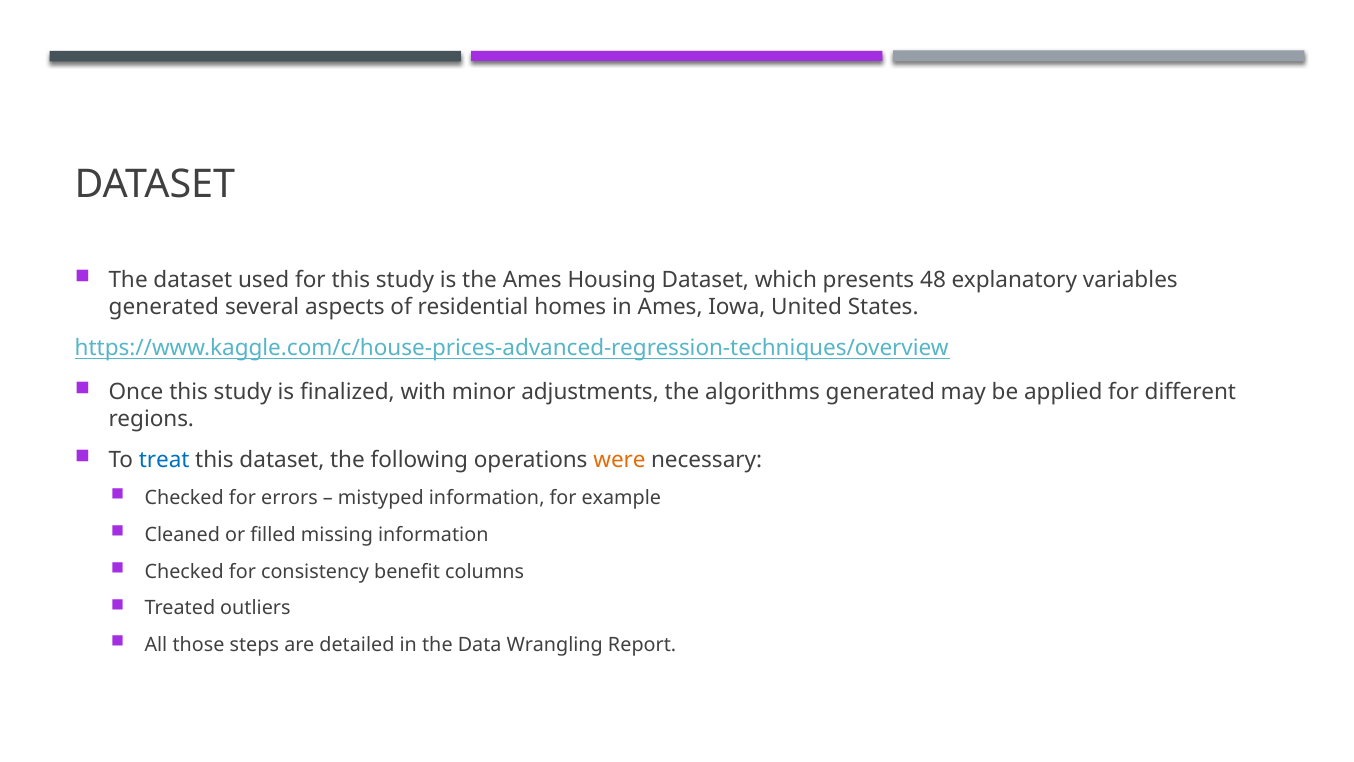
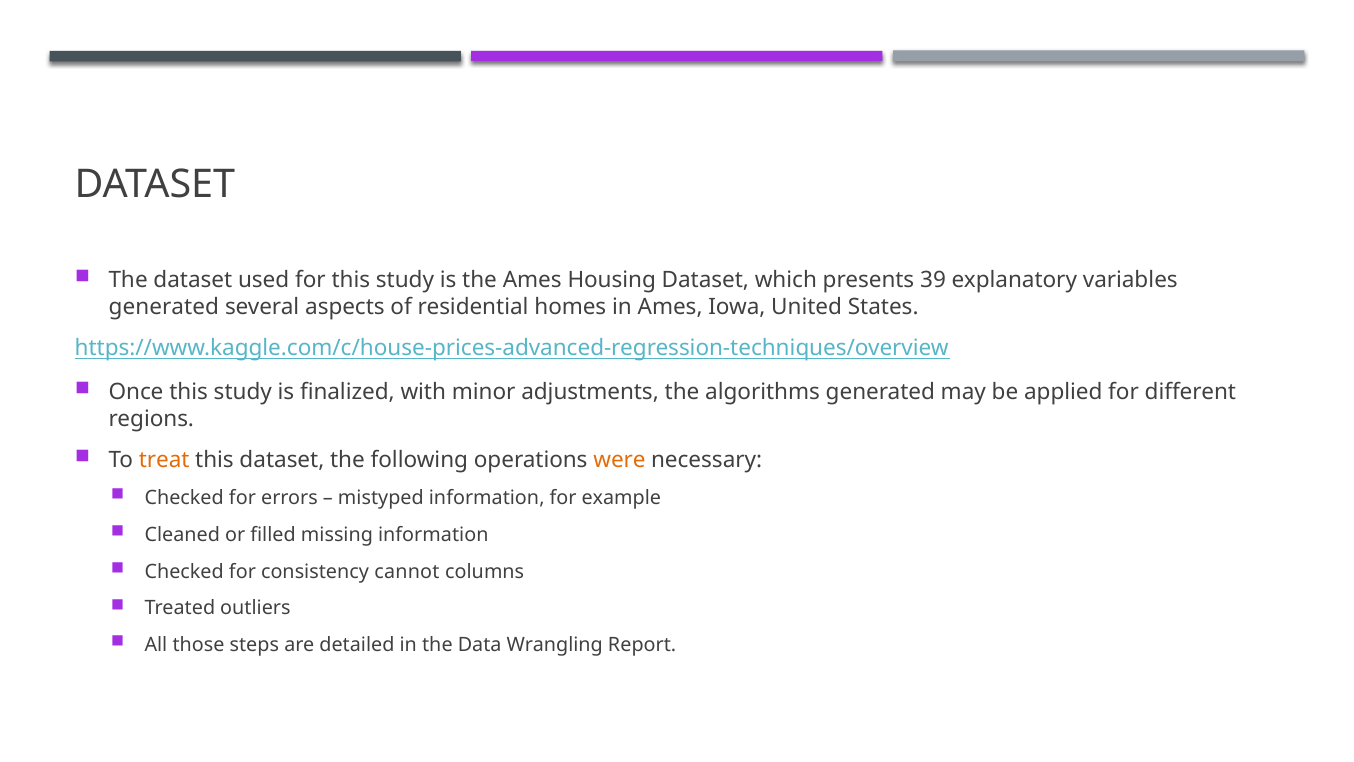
48: 48 -> 39
treat colour: blue -> orange
benefit: benefit -> cannot
